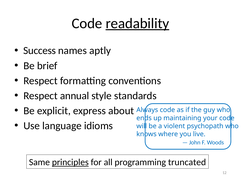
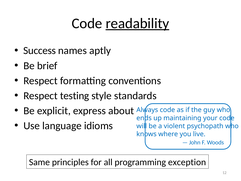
annual: annual -> testing
principles underline: present -> none
truncated: truncated -> exception
